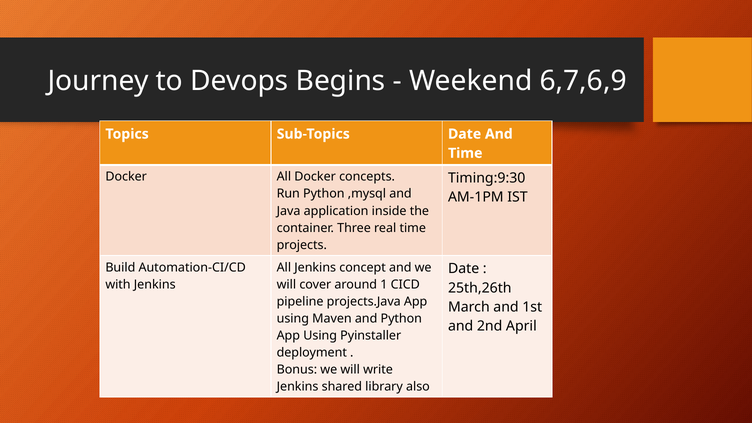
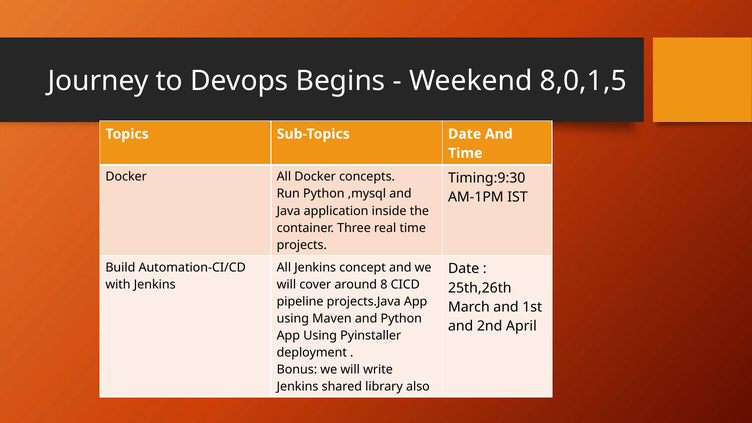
6,7,6,9: 6,7,6,9 -> 8,0,1,5
1: 1 -> 8
